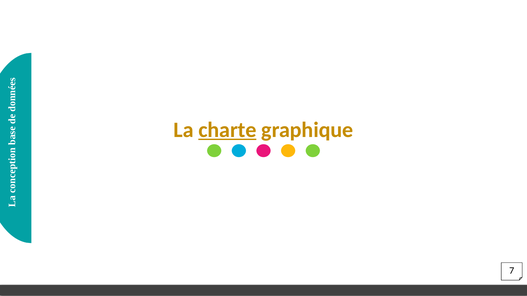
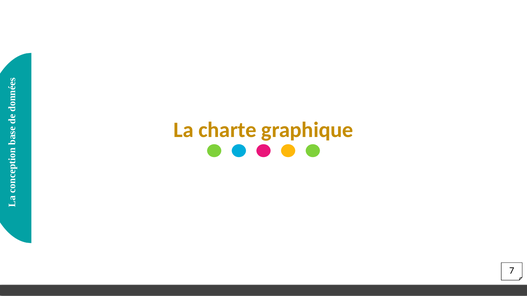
charte underline: present -> none
